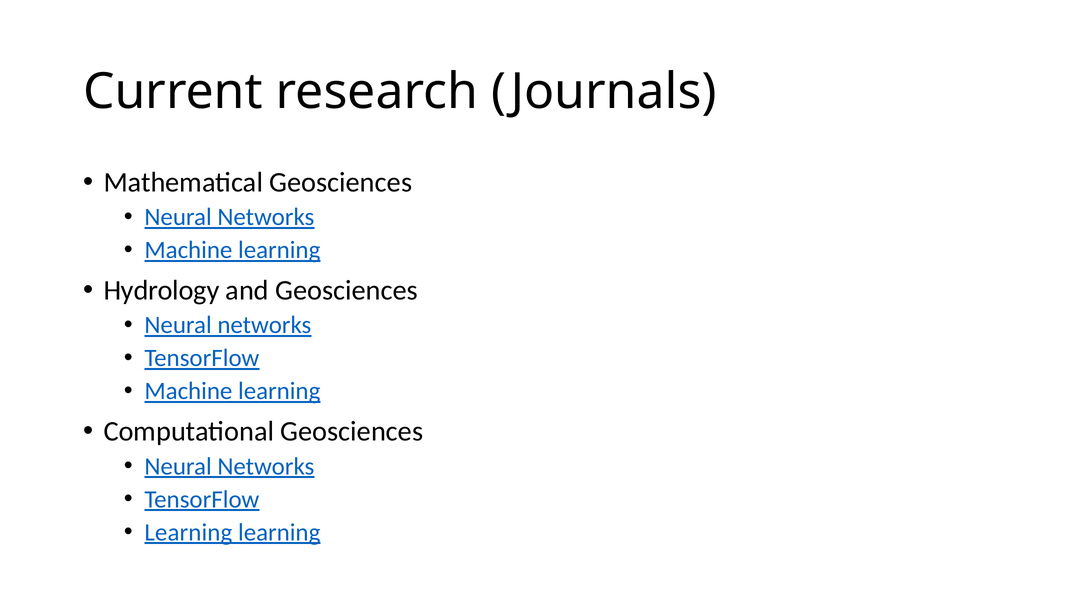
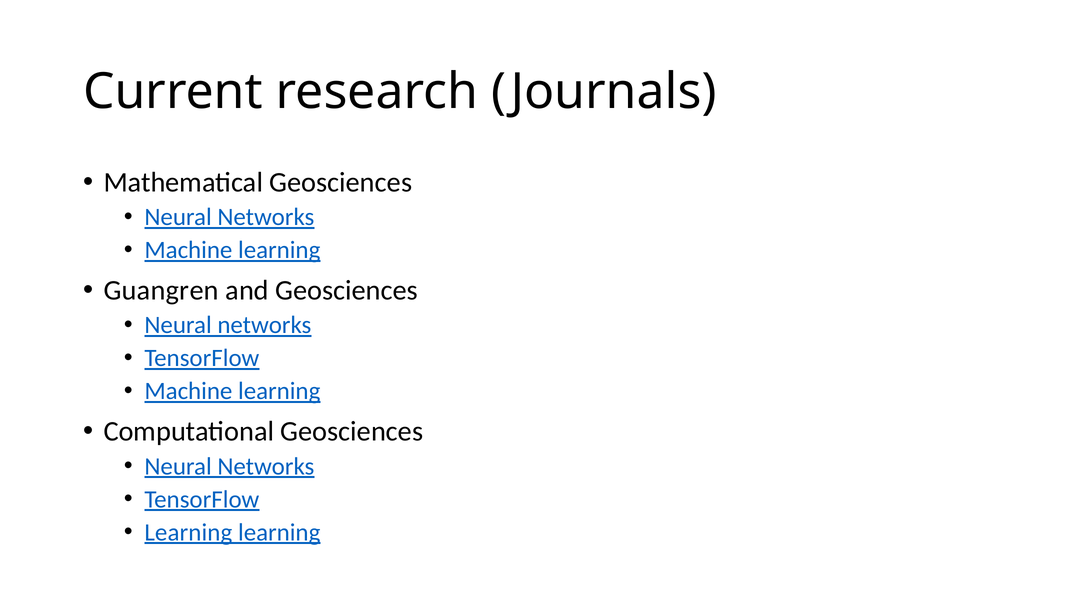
Hydrology: Hydrology -> Guangren
